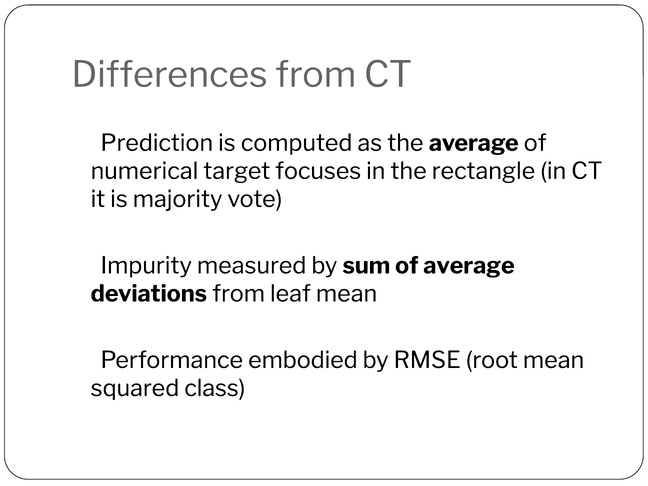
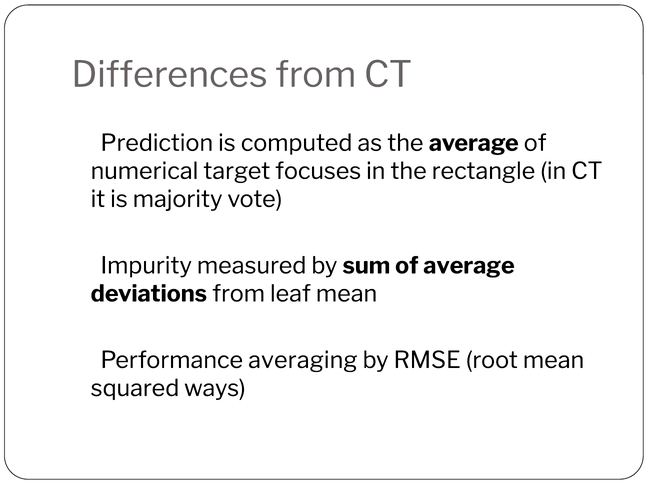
embodied: embodied -> averaging
class: class -> ways
